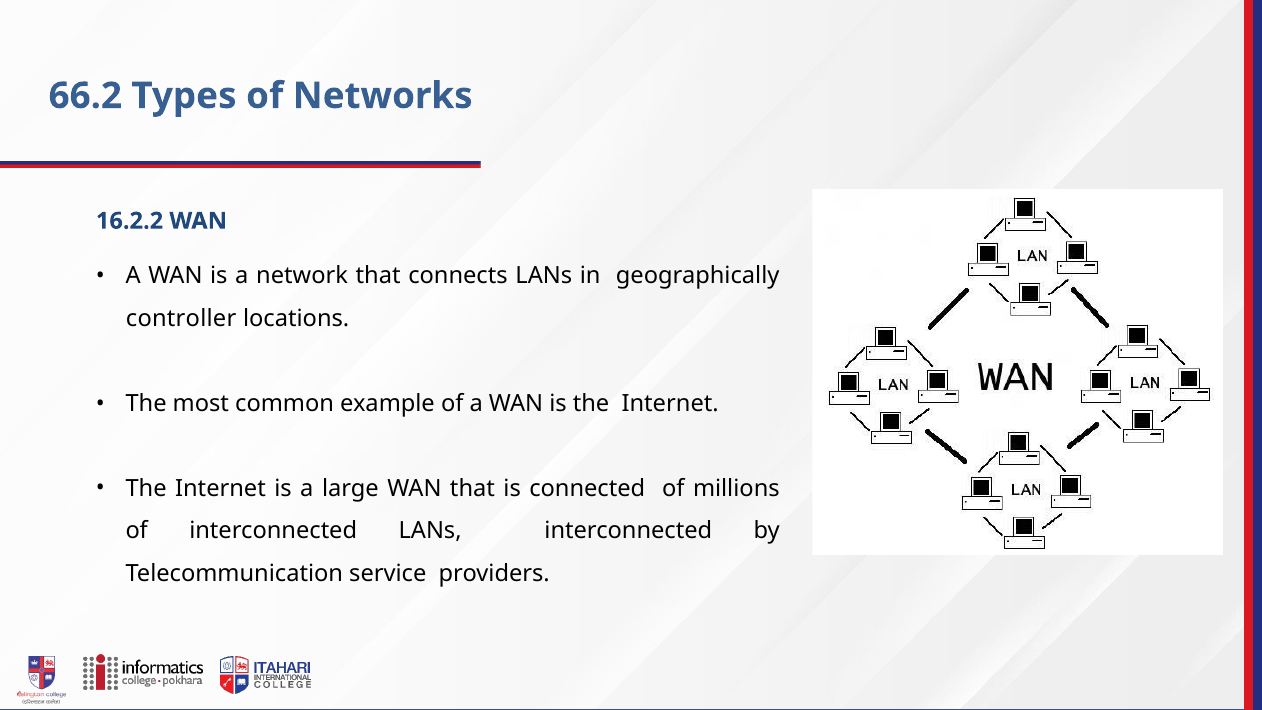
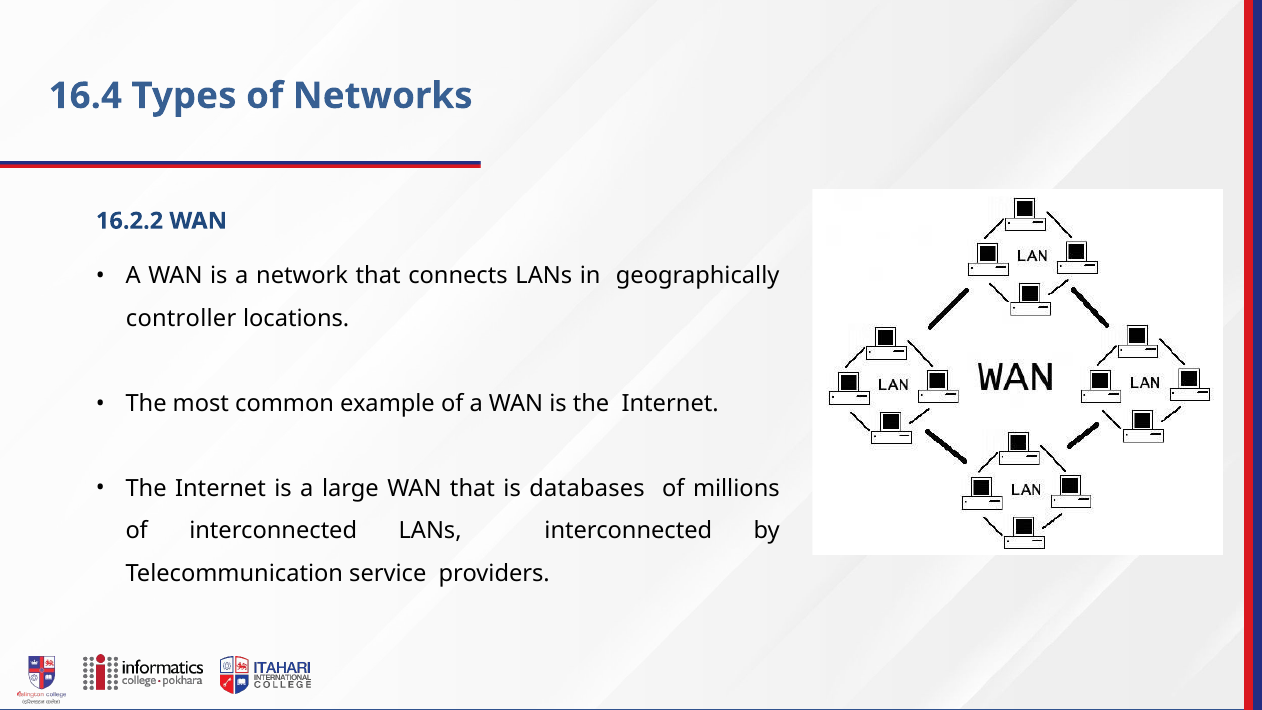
66.2: 66.2 -> 16.4
connected: connected -> databases
